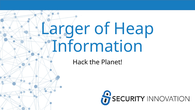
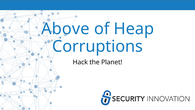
Larger: Larger -> Above
Information: Information -> Corruptions
